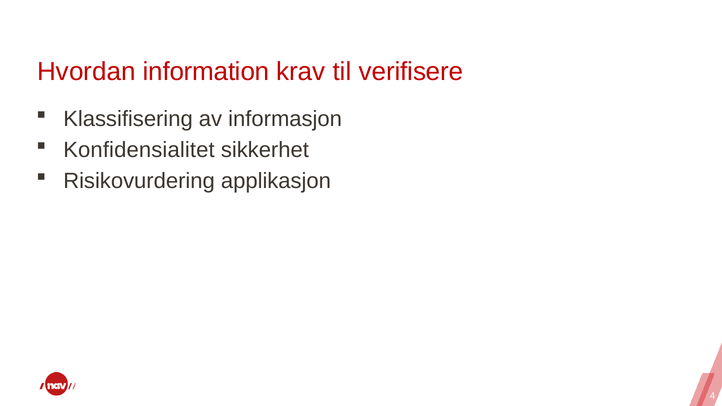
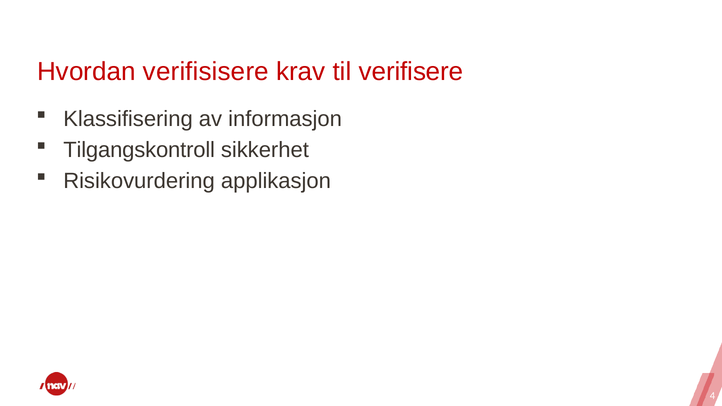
information: information -> verifisisere
Konfidensialitet: Konfidensialitet -> Tilgangskontroll
